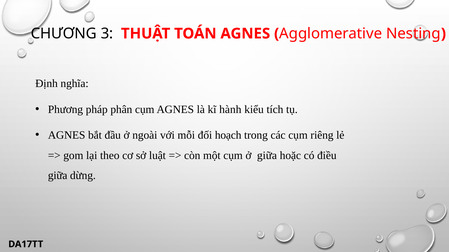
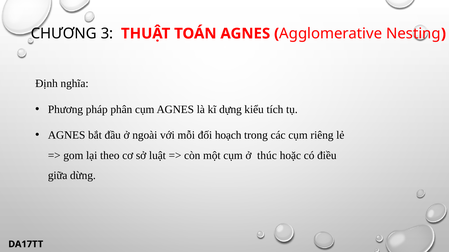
hành: hành -> dựng
ở giữa: giữa -> thúc
